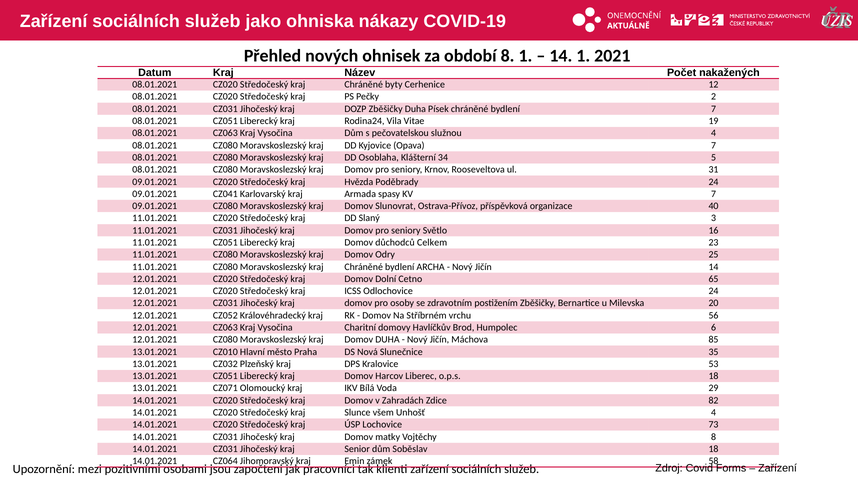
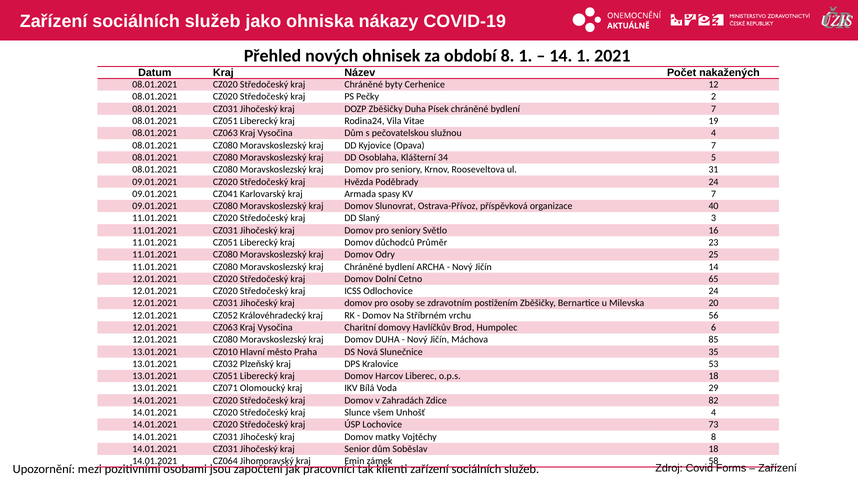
Celkem: Celkem -> Průměr
